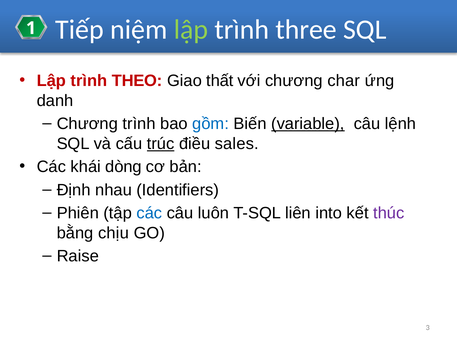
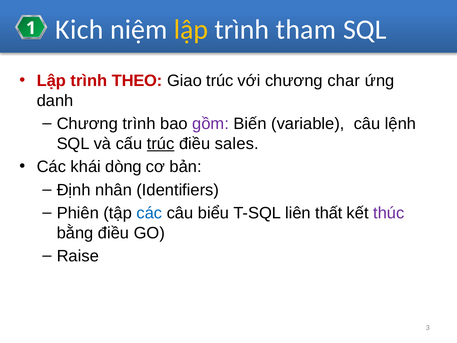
Tiếp: Tiếp -> Kich
lập at (191, 30) colour: light green -> yellow
three: three -> tham
Giao thất: thất -> trúc
gồm colour: blue -> purple
variable underline: present -> none
nhau: nhau -> nhân
luôn: luôn -> biểu
into: into -> thất
bằng chịu: chịu -> điều
